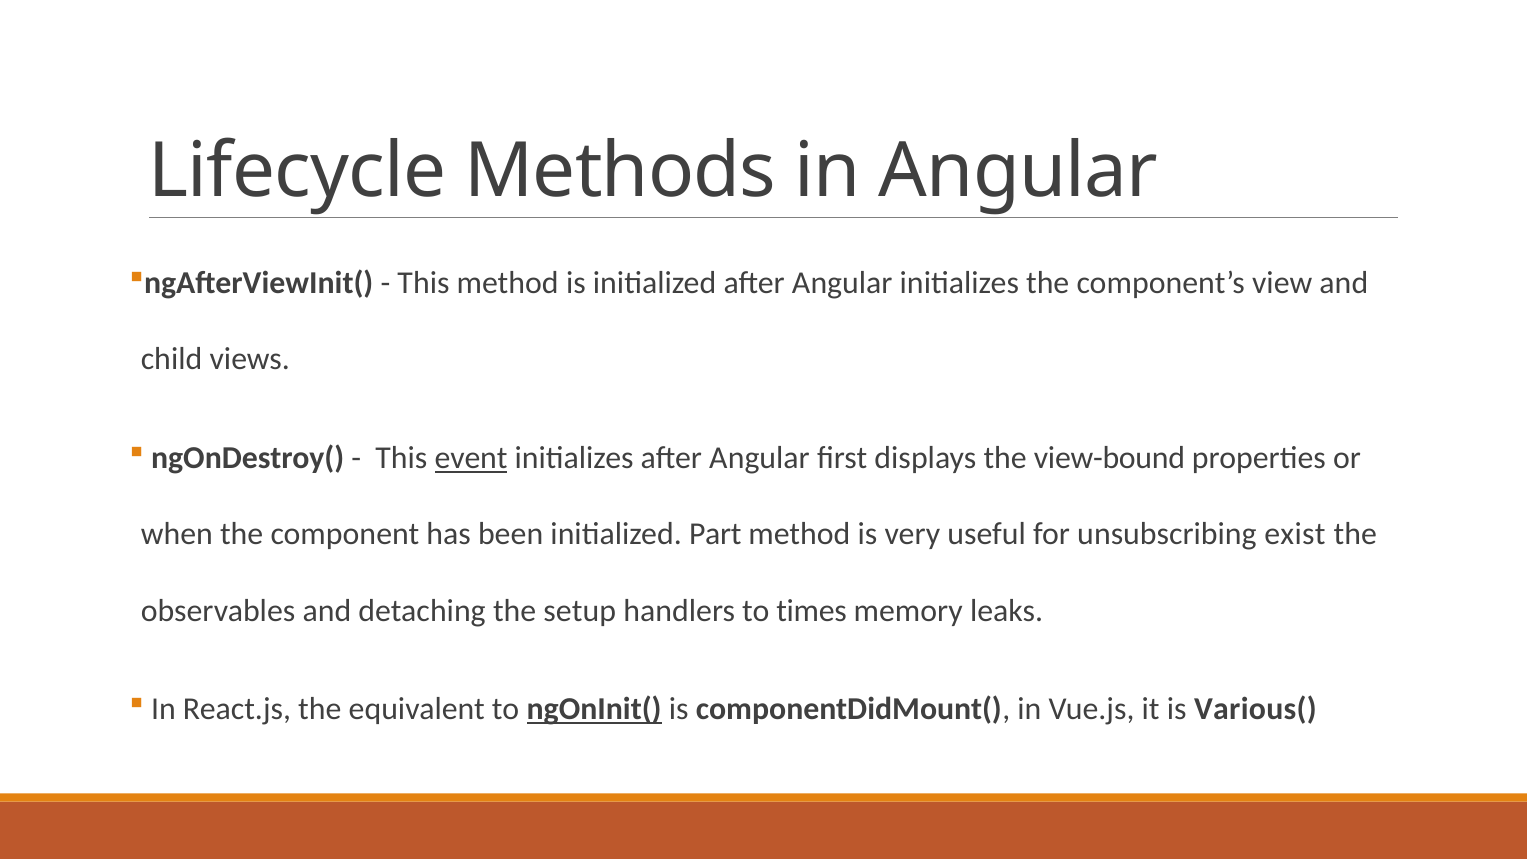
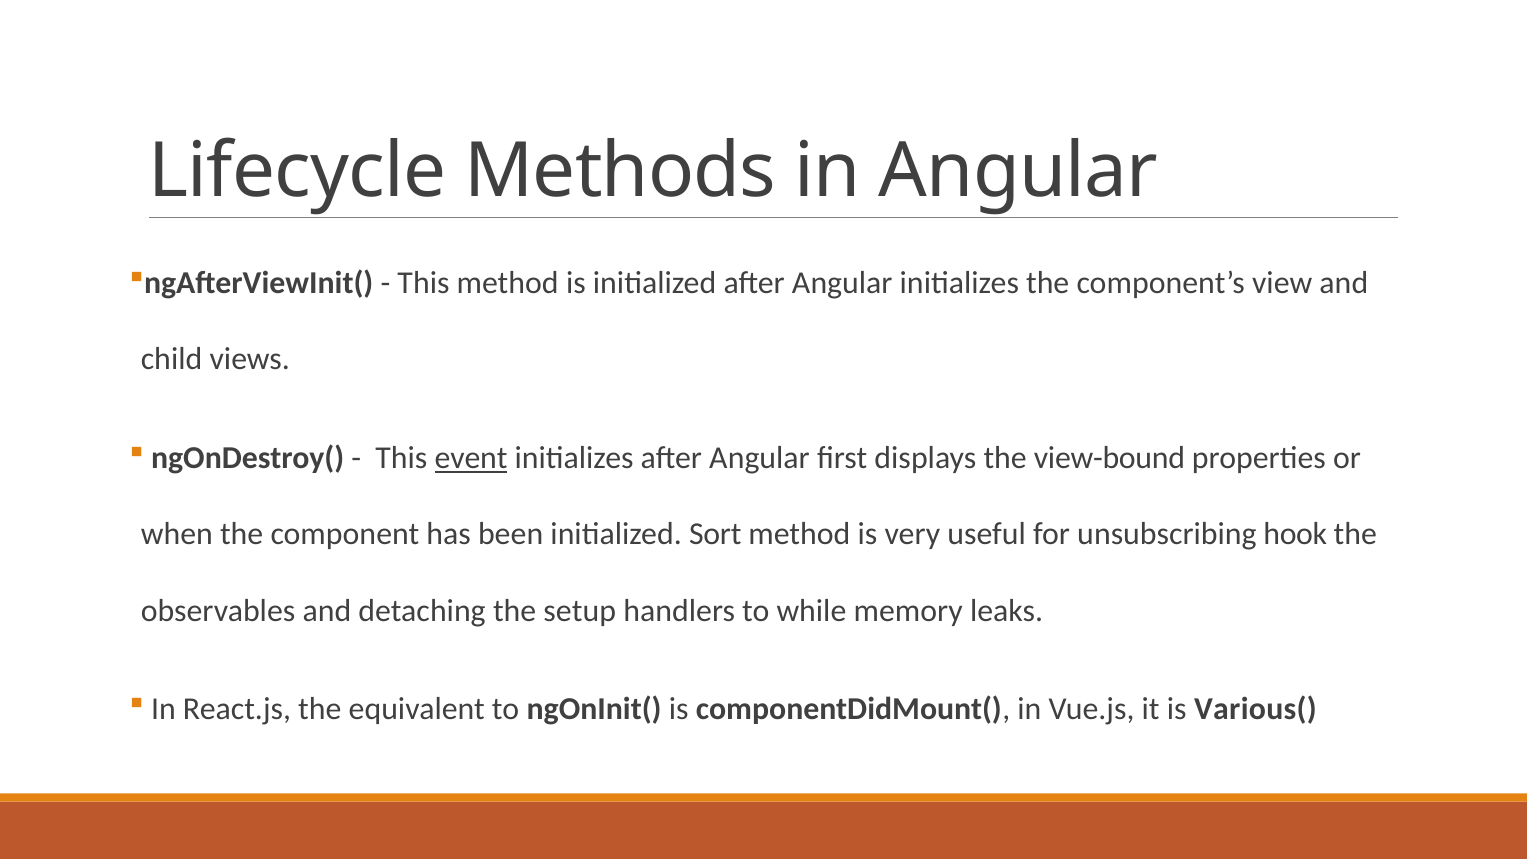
Part: Part -> Sort
exist: exist -> hook
times: times -> while
ngOnInit( underline: present -> none
